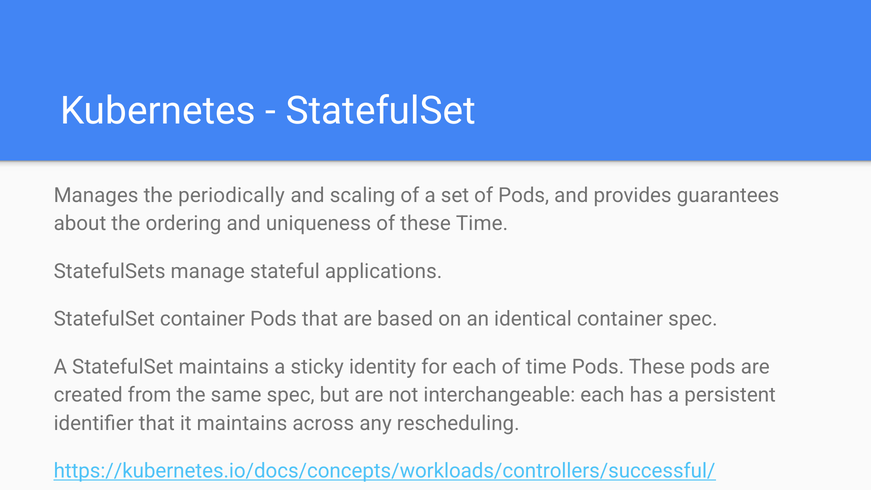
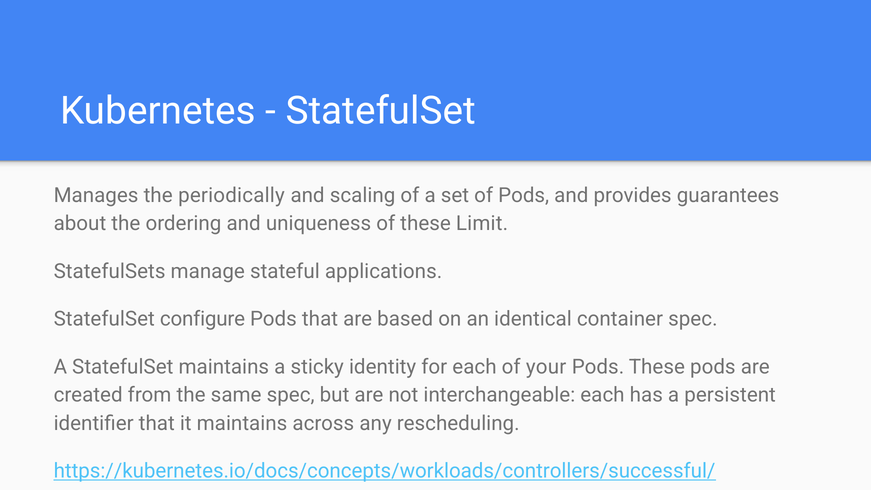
these Time: Time -> Limit
StatefulSet container: container -> configure
of time: time -> your
